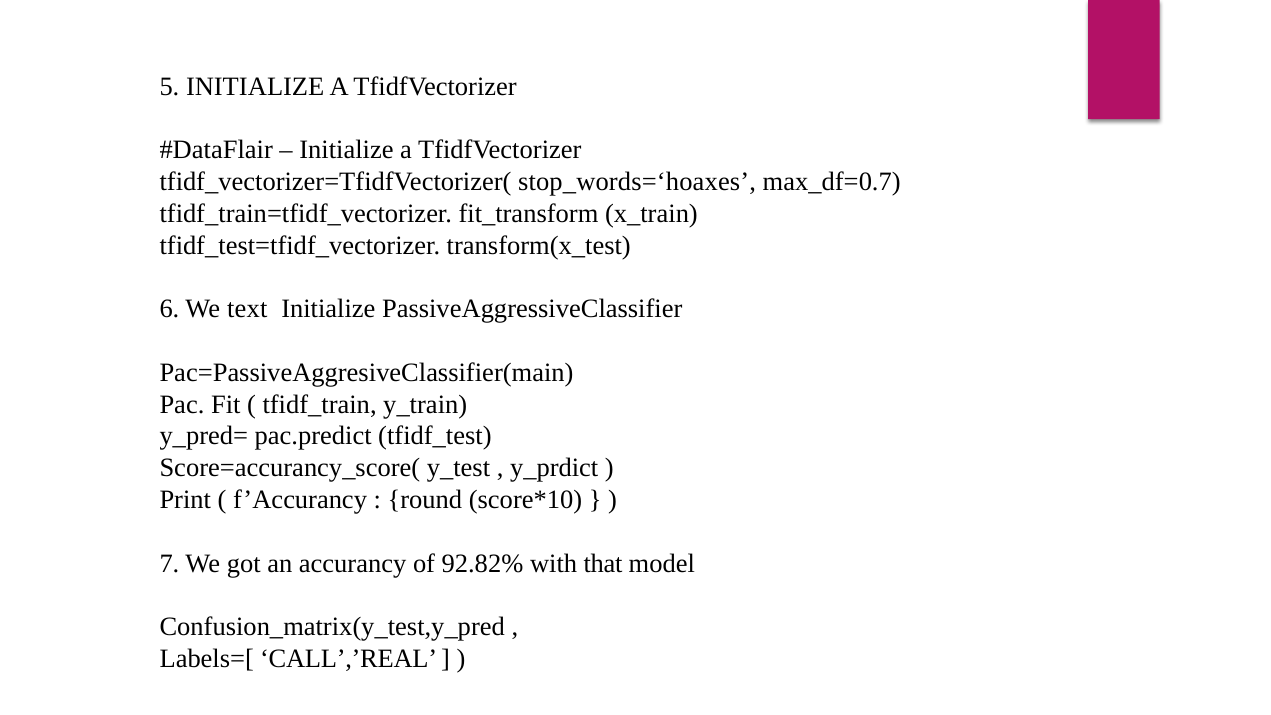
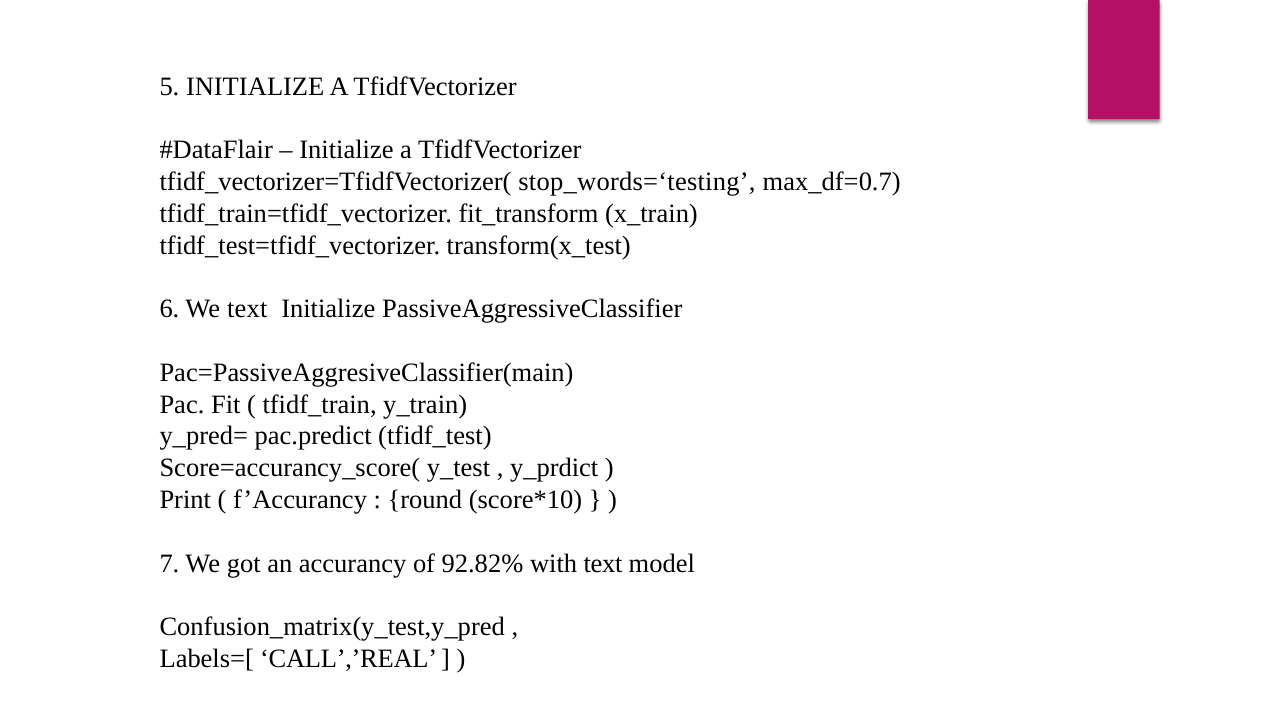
stop_words=‘hoaxes: stop_words=‘hoaxes -> stop_words=‘testing
with that: that -> text
